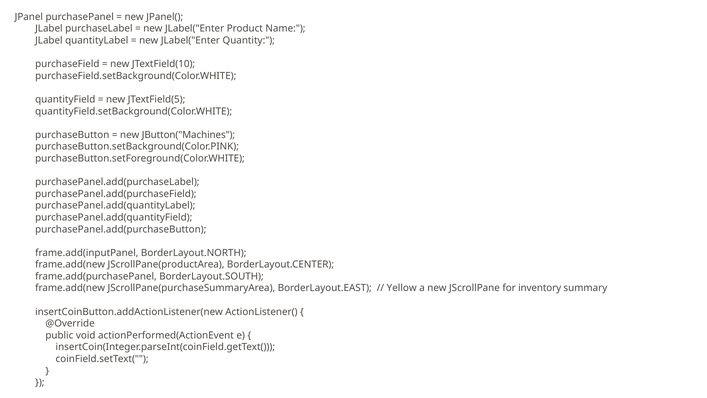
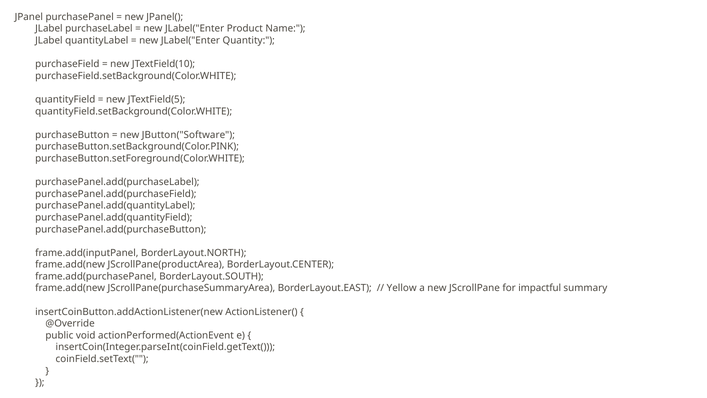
JButton("Machines: JButton("Machines -> JButton("Software
inventory: inventory -> impactful
